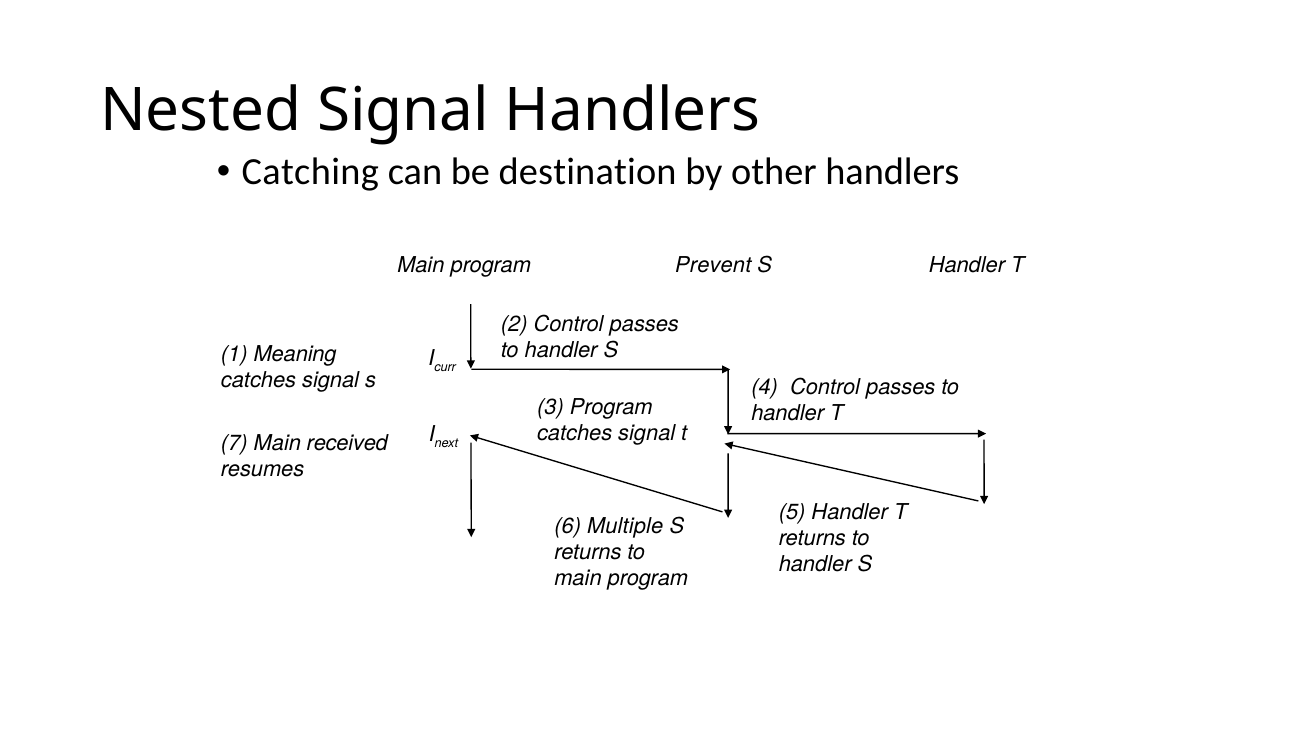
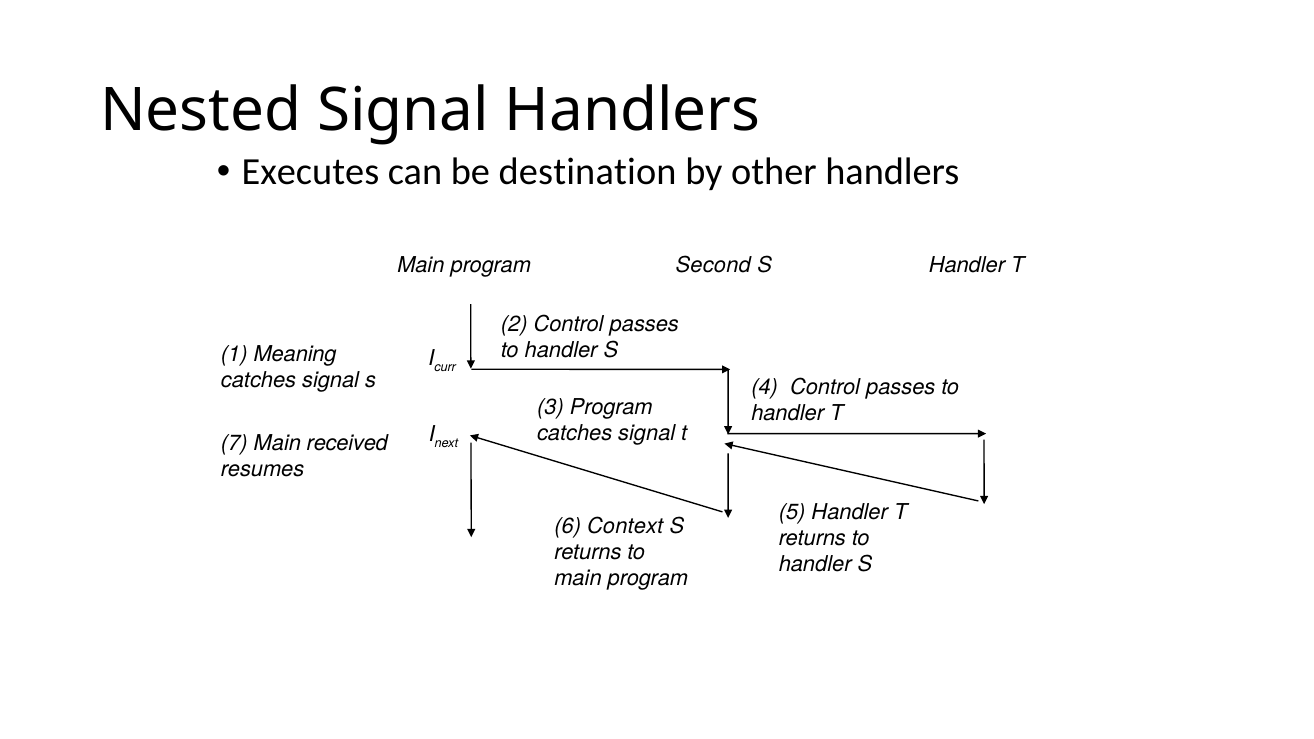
Catching: Catching -> Executes
Prevent: Prevent -> Second
Multiple: Multiple -> Context
